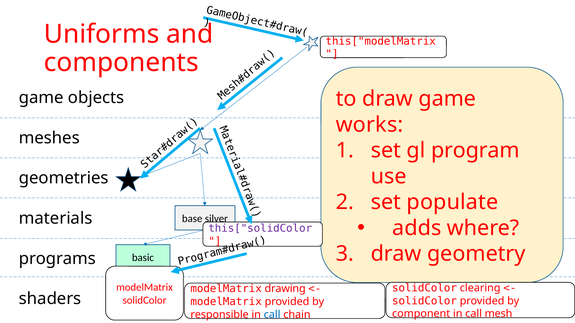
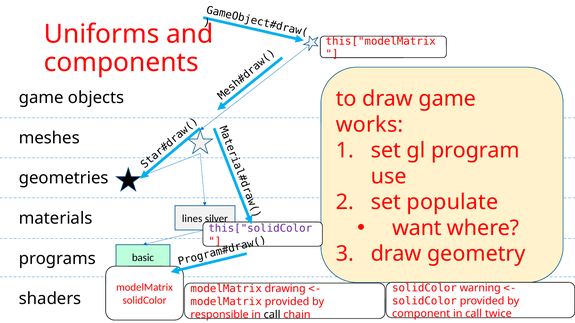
base: base -> lines
adds: adds -> want
clearing: clearing -> warning
mesh: mesh -> twice
call at (272, 315) colour: blue -> black
